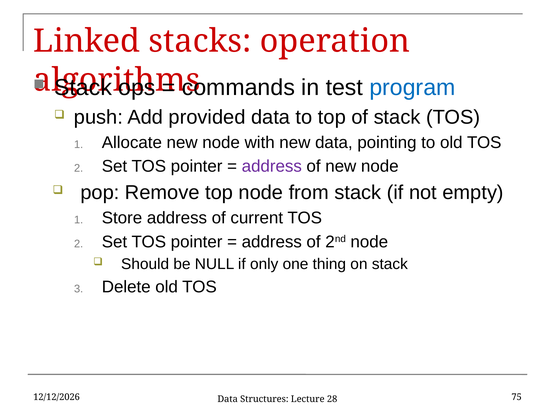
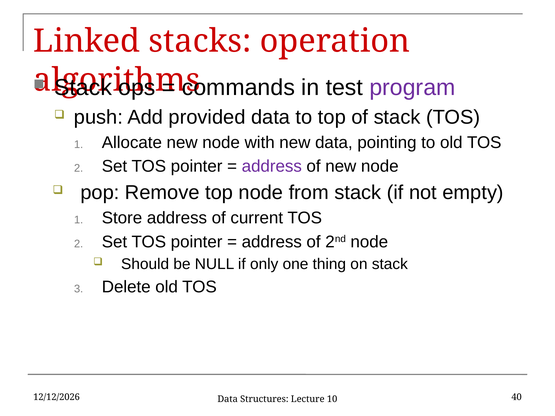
program colour: blue -> purple
75: 75 -> 40
28: 28 -> 10
